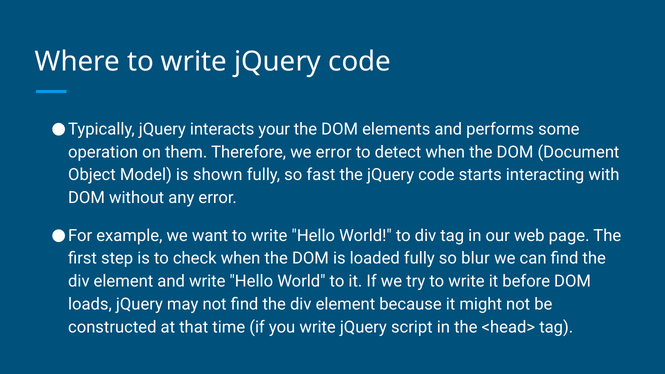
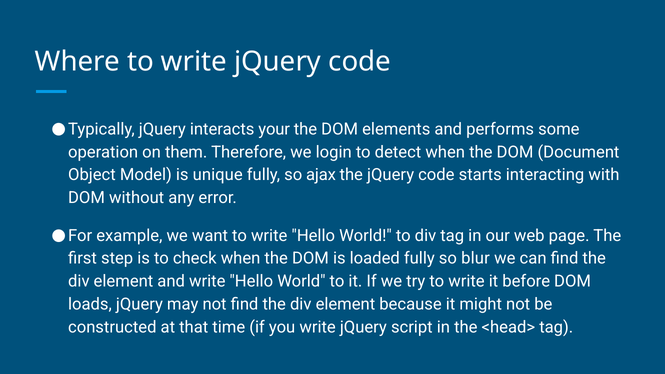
we error: error -> login
shown: shown -> unique
fast: fast -> ajax
